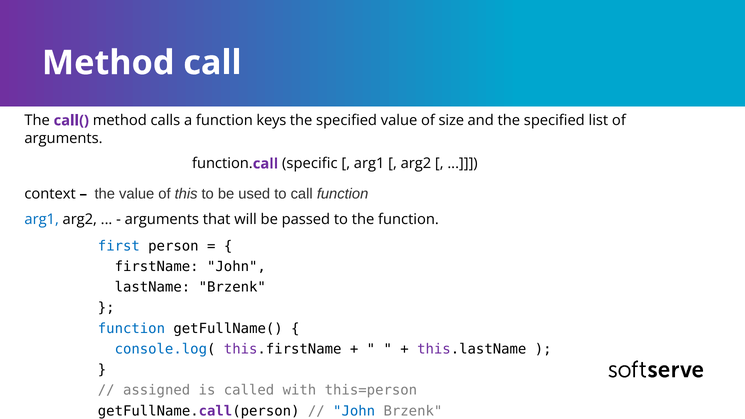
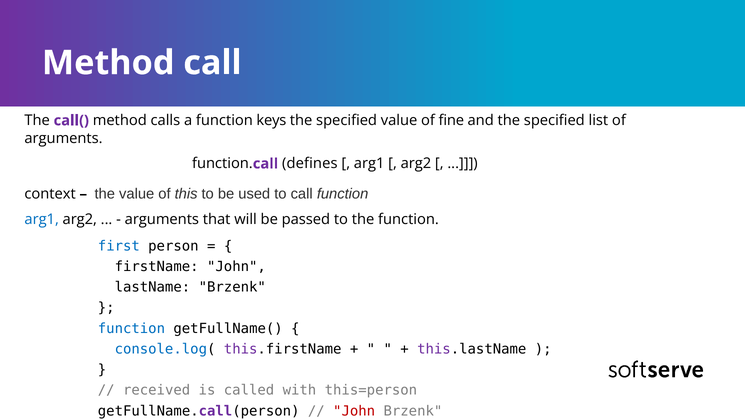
size: size -> fine
specific: specific -> defines
assigned: assigned -> received
John at (354, 411) colour: blue -> red
